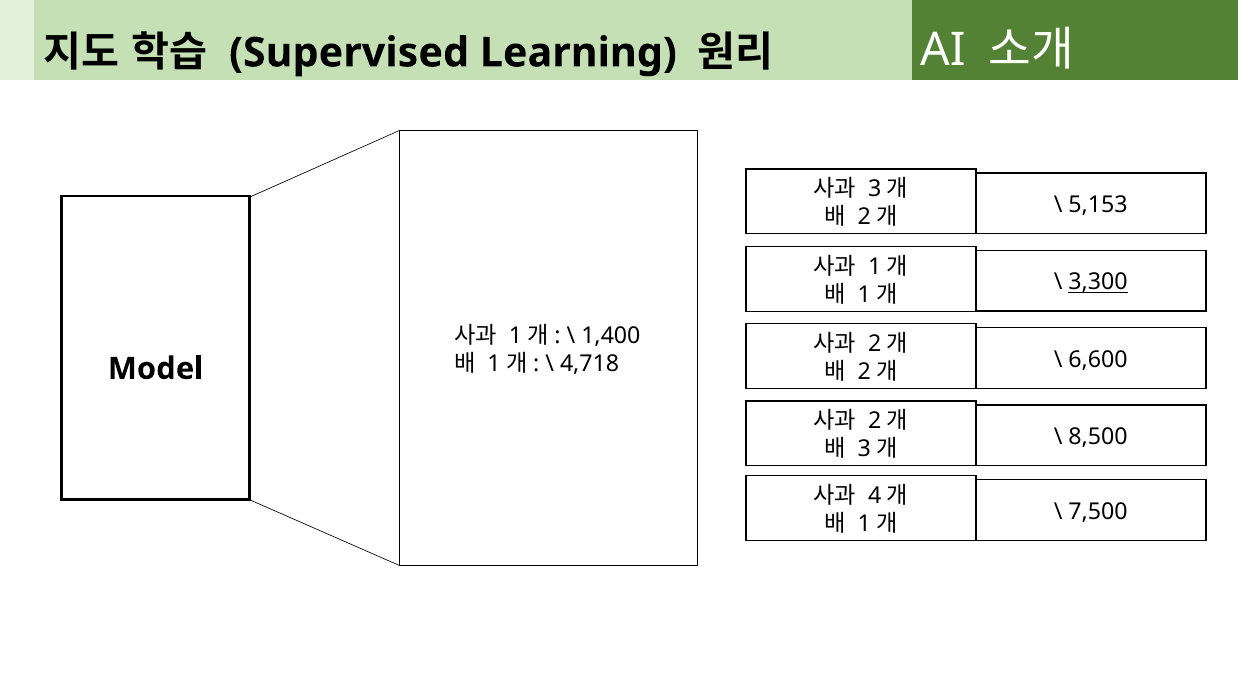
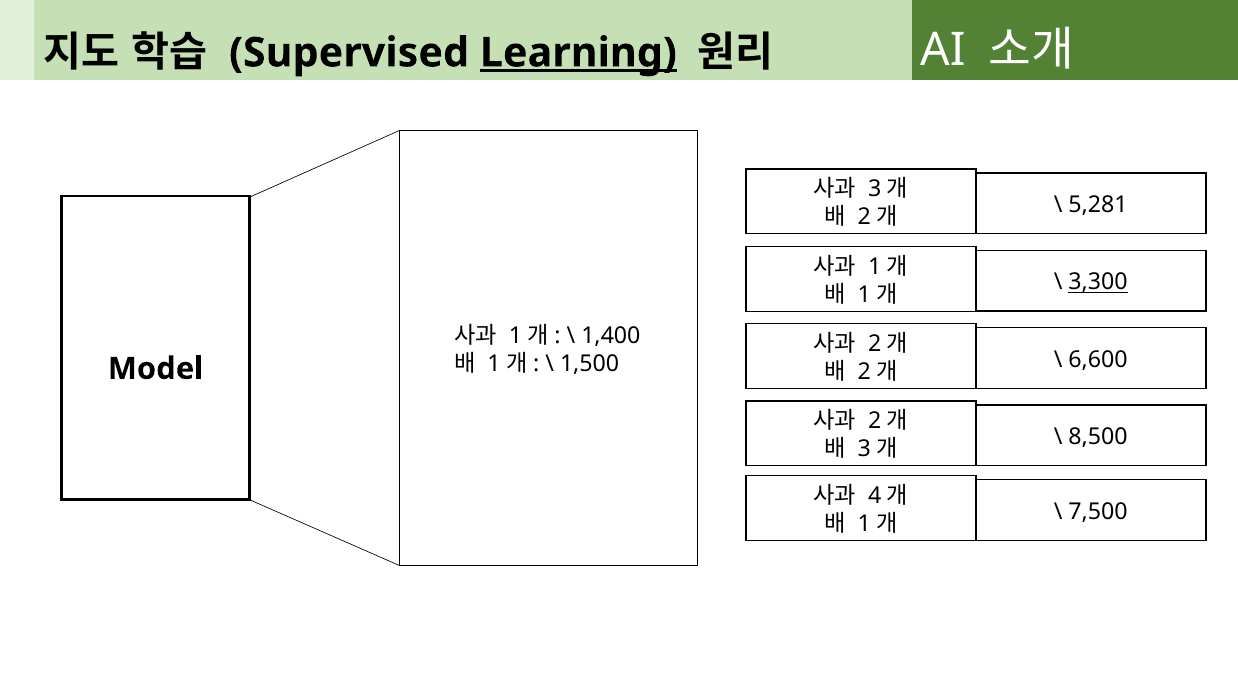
Learning underline: none -> present
5,153: 5,153 -> 5,281
4,718: 4,718 -> 1,500
